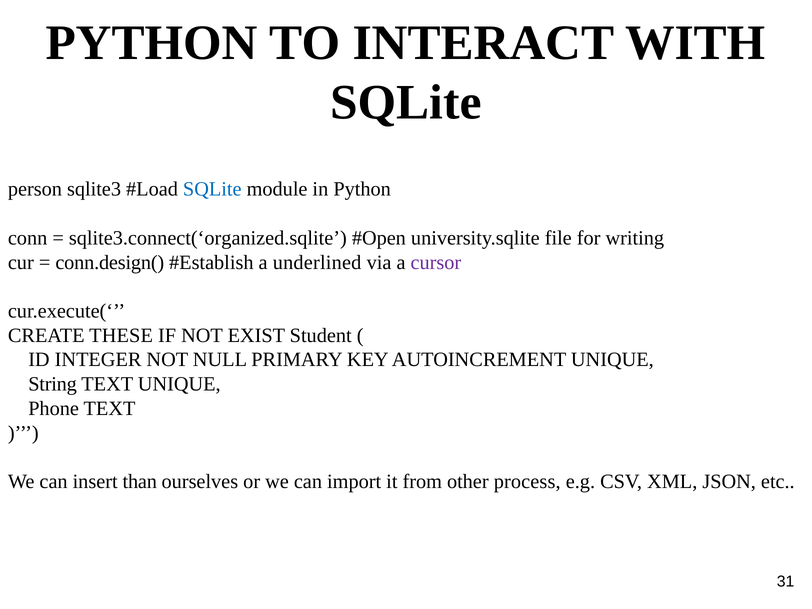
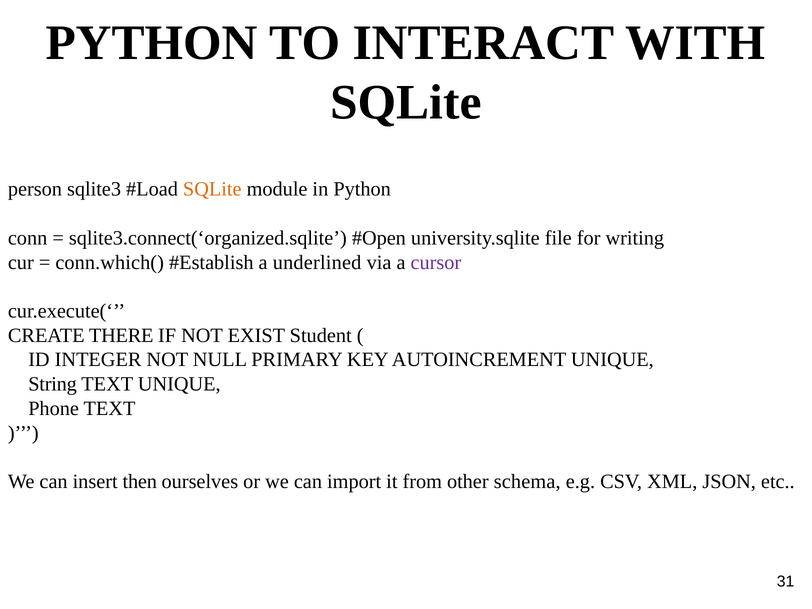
SQLite at (212, 189) colour: blue -> orange
conn.design(: conn.design( -> conn.which(
THESE: THESE -> THERE
than: than -> then
process: process -> schema
